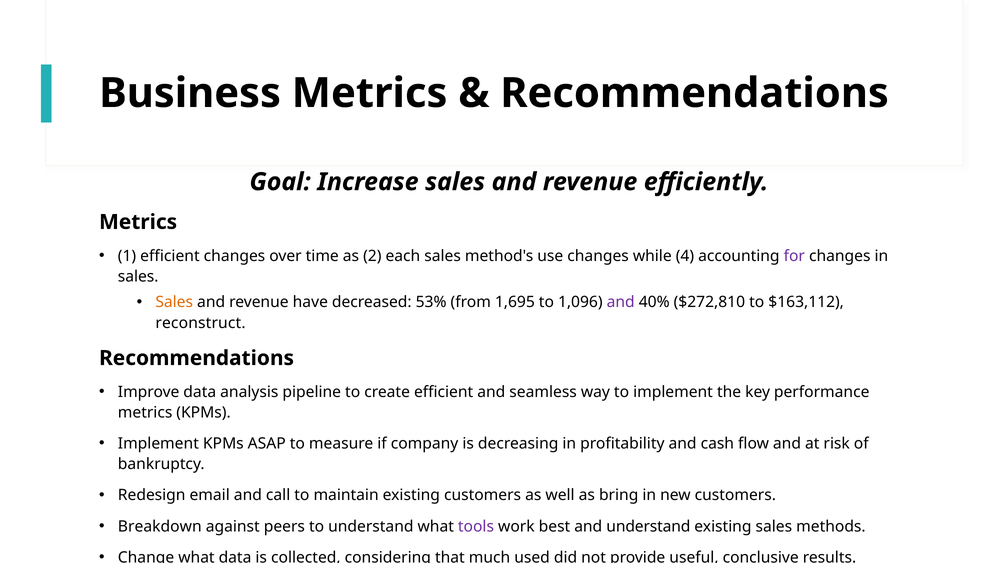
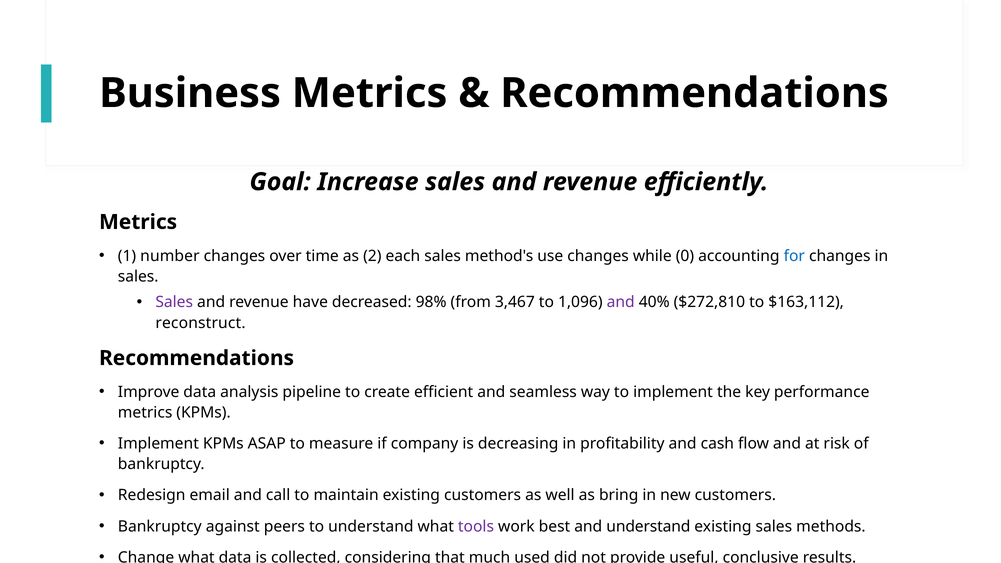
1 efficient: efficient -> number
4: 4 -> 0
for colour: purple -> blue
Sales at (174, 302) colour: orange -> purple
53%: 53% -> 98%
1,695: 1,695 -> 3,467
Breakdown at (160, 526): Breakdown -> Bankruptcy
